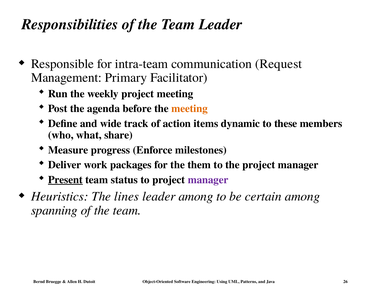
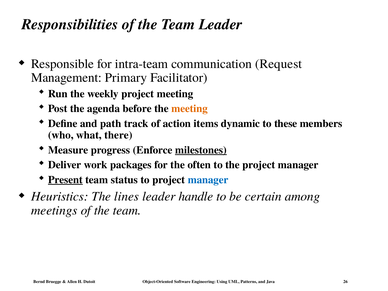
wide: wide -> path
share: share -> there
milestones underline: none -> present
them: them -> often
manager at (208, 180) colour: purple -> blue
leader among: among -> handle
spanning: spanning -> meetings
